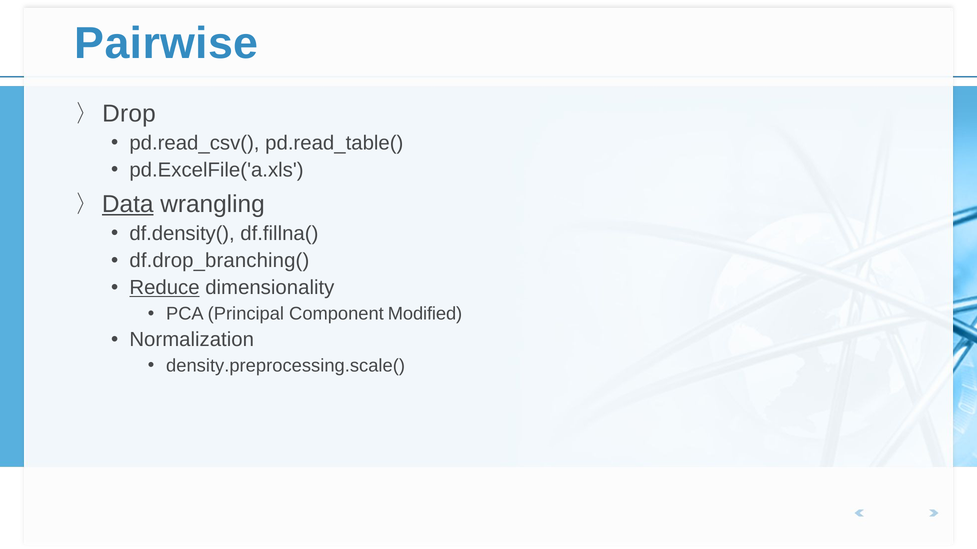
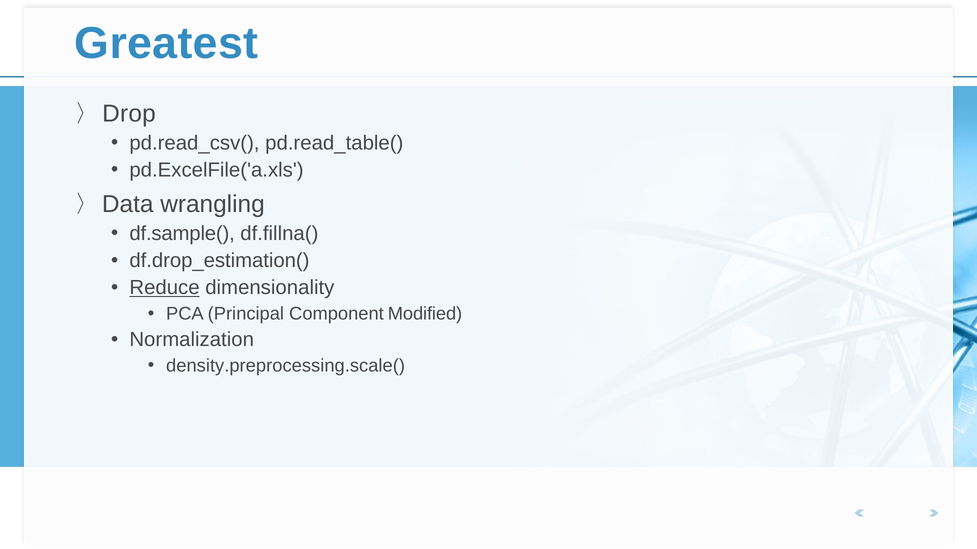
Pairwise: Pairwise -> Greatest
Data underline: present -> none
df.density(: df.density( -> df.sample(
df.drop_branching(: df.drop_branching( -> df.drop_estimation(
